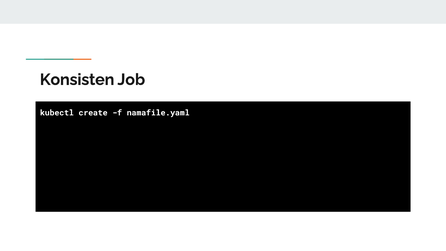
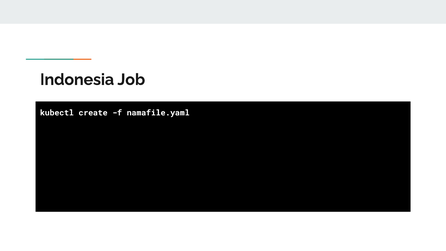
Konsisten: Konsisten -> Indonesia
